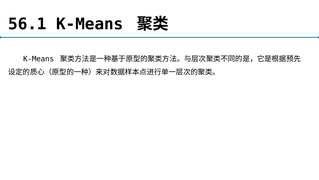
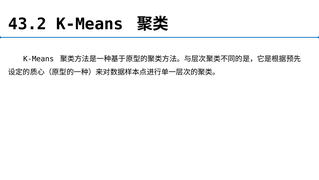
56.1: 56.1 -> 43.2
